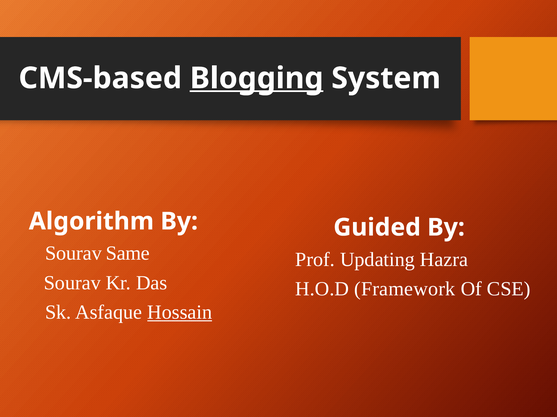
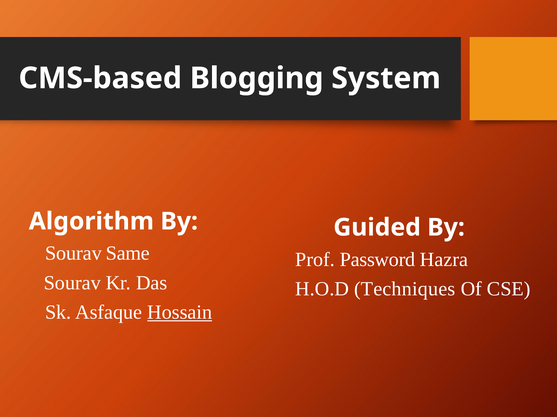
Blogging underline: present -> none
Updating: Updating -> Password
Framework: Framework -> Techniques
